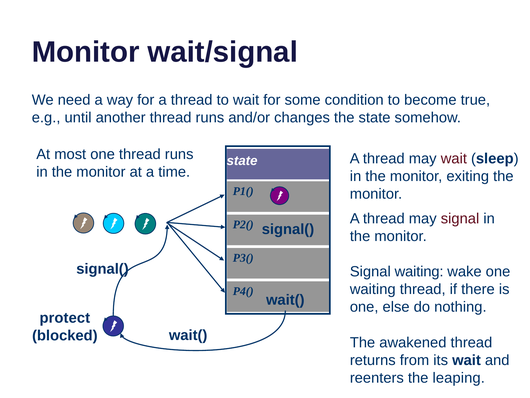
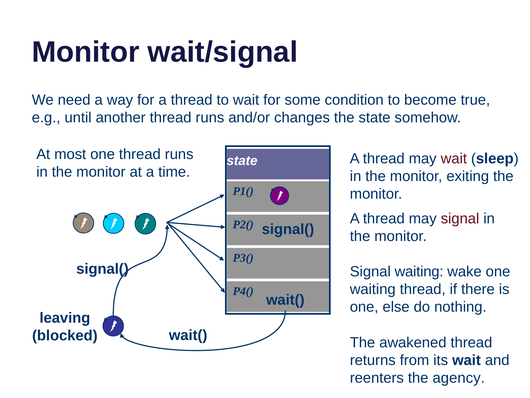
protect: protect -> leaving
leaping: leaping -> agency
